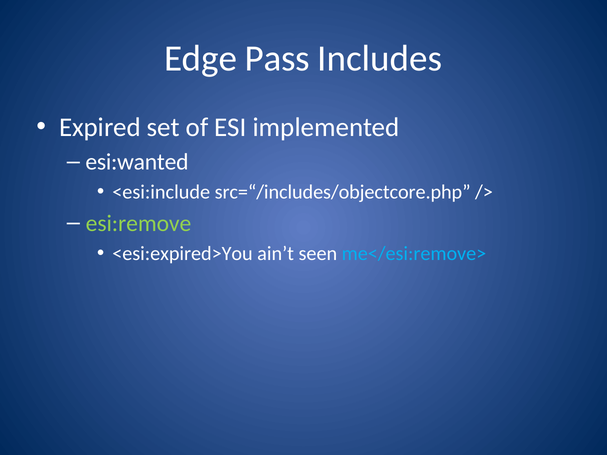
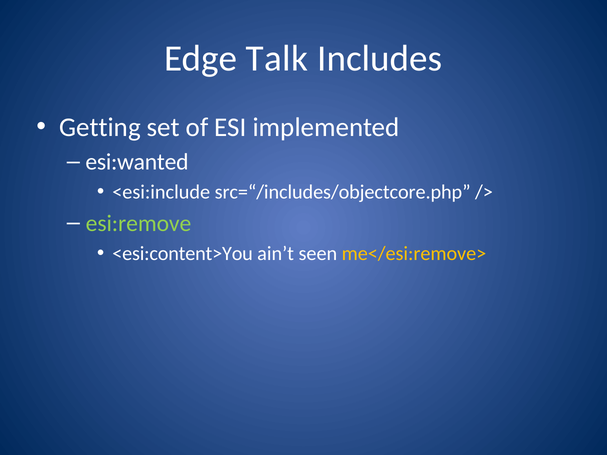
Pass: Pass -> Talk
Expired: Expired -> Getting
<esi:expired>You: <esi:expired>You -> <esi:content>You
me</esi:remove> colour: light blue -> yellow
